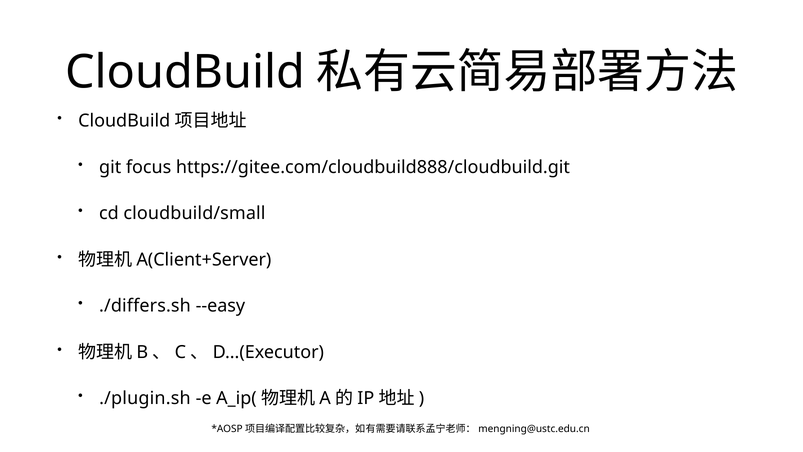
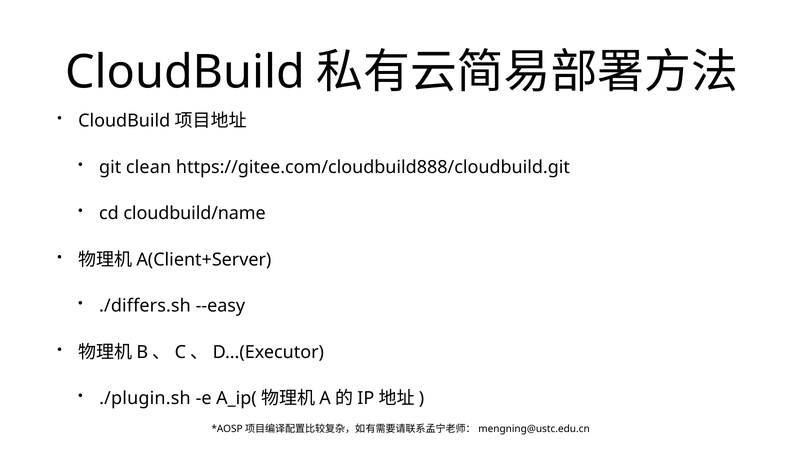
focus: focus -> clean
cloudbuild/small: cloudbuild/small -> cloudbuild/name
